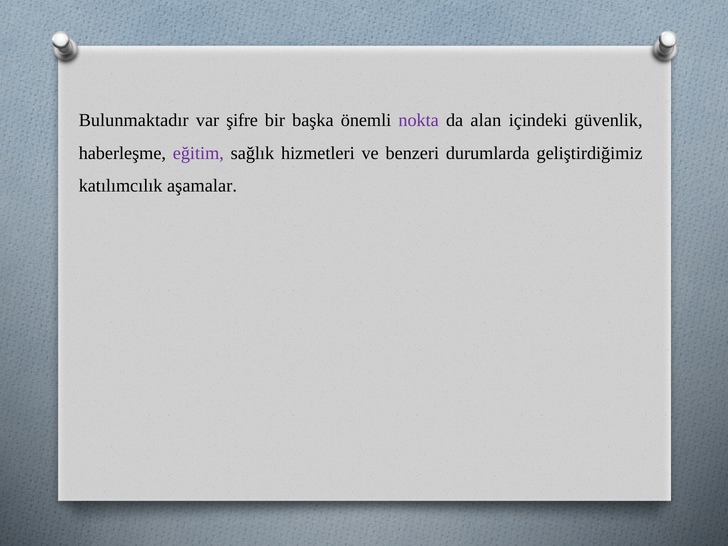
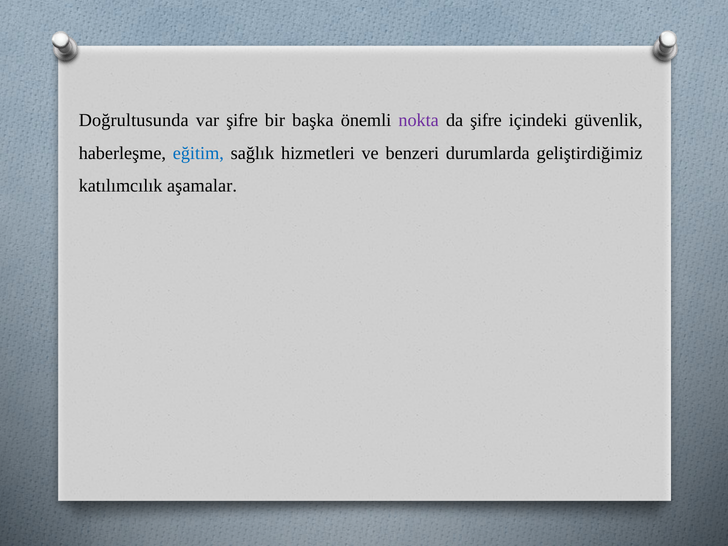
Bulunmaktadır: Bulunmaktadır -> Doğrultusunda
da alan: alan -> şifre
eğitim colour: purple -> blue
